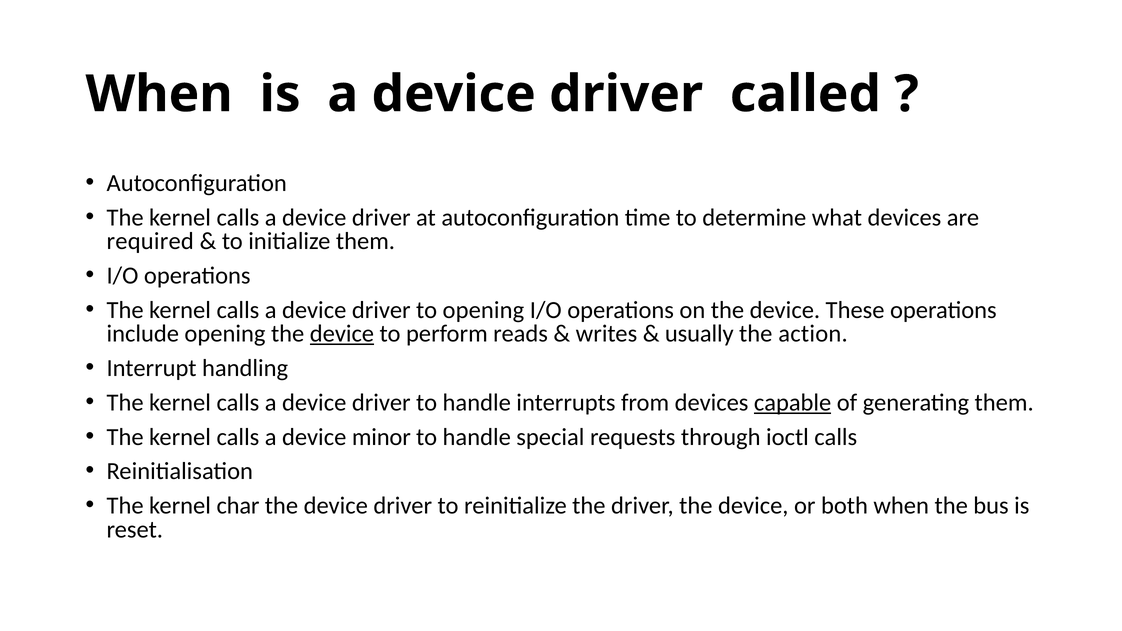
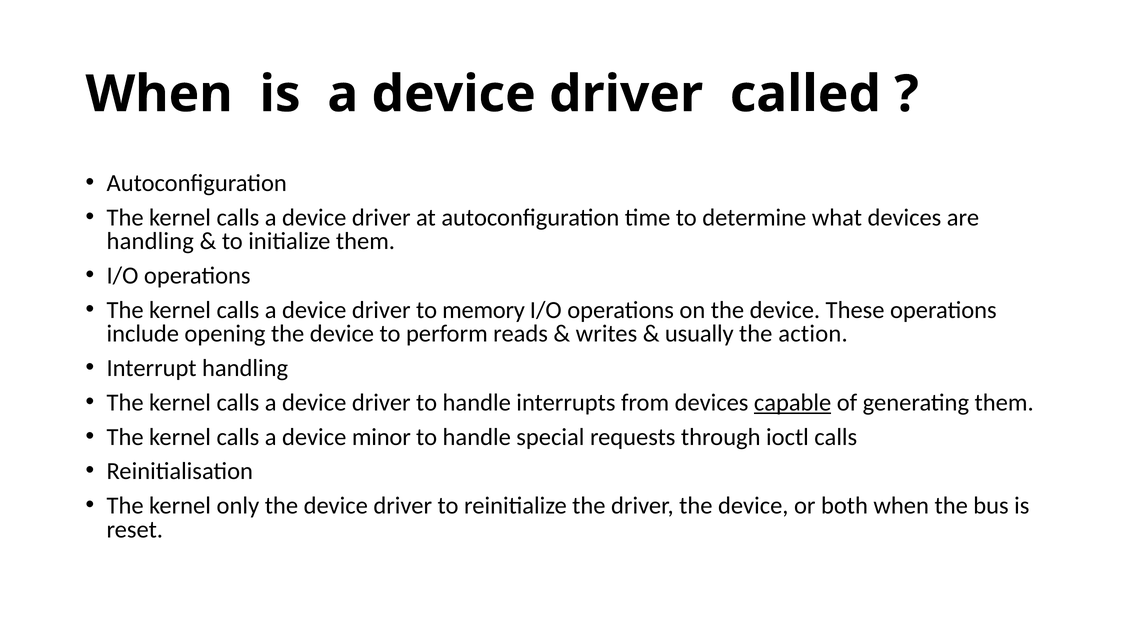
required at (150, 241): required -> handling
to opening: opening -> memory
device at (342, 334) underline: present -> none
char: char -> only
